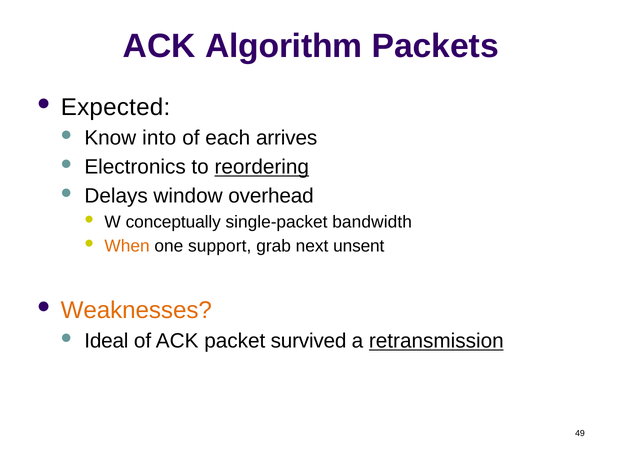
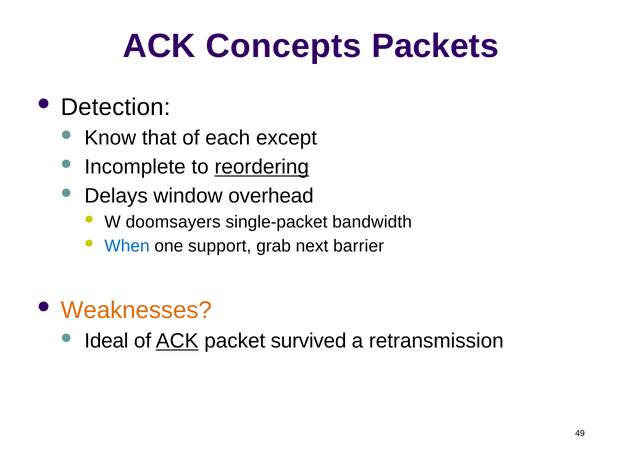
Algorithm: Algorithm -> Concepts
Expected: Expected -> Detection
into: into -> that
arrives: arrives -> except
Electronics: Electronics -> Incomplete
conceptually: conceptually -> doomsayers
When colour: orange -> blue
unsent: unsent -> barrier
ACK at (177, 342) underline: none -> present
retransmission underline: present -> none
